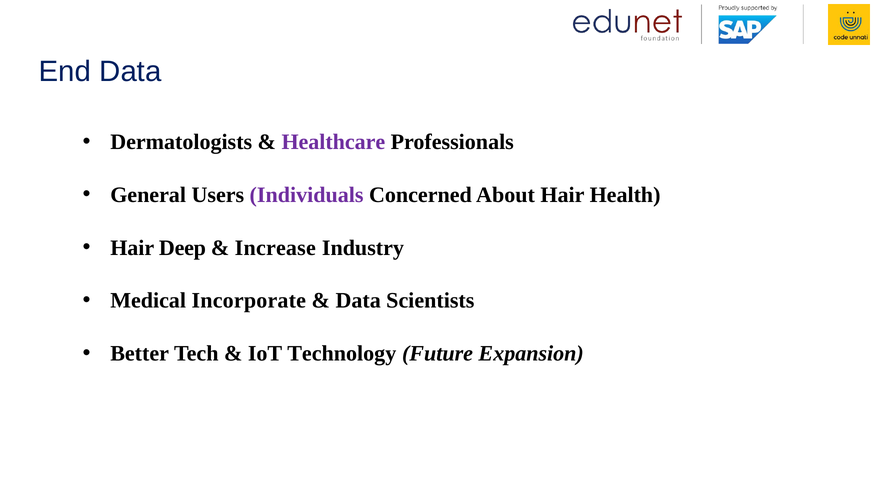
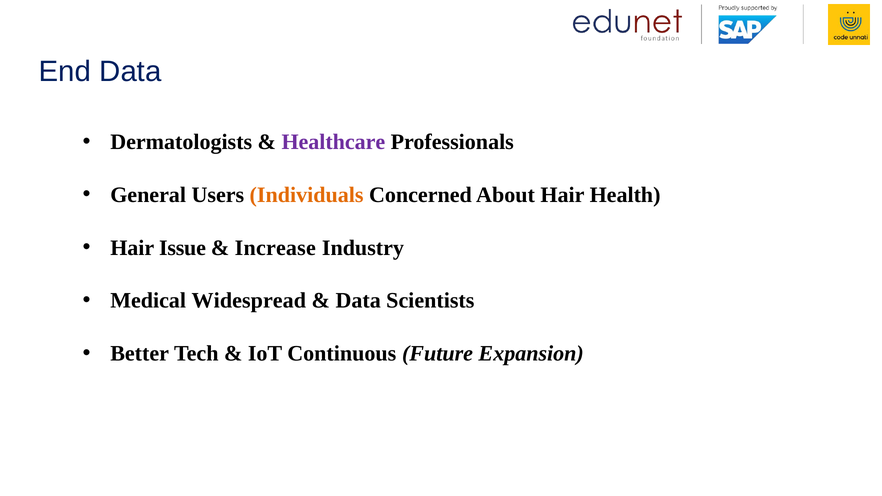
Individuals colour: purple -> orange
Deep: Deep -> Issue
Incorporate: Incorporate -> Widespread
Technology: Technology -> Continuous
